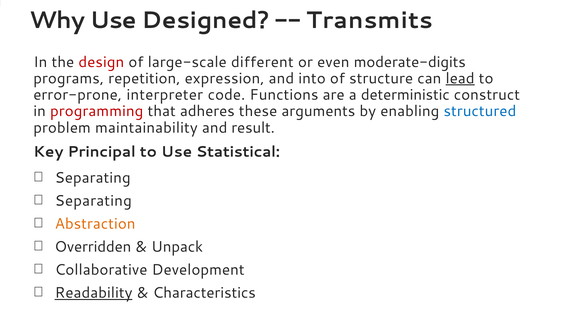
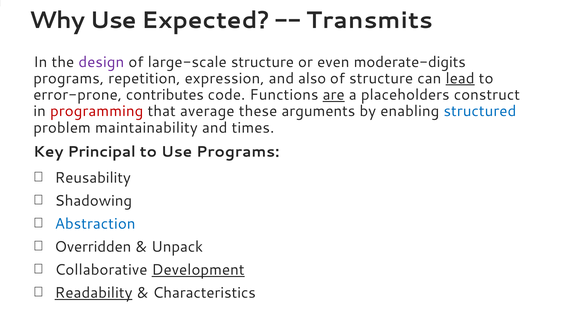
Designed: Designed -> Expected
design colour: red -> purple
large-scale different: different -> structure
into: into -> also
interpreter: interpreter -> contributes
are underline: none -> present
deterministic: deterministic -> placeholders
adheres: adheres -> average
result: result -> times
Use Statistical: Statistical -> Programs
Separating at (93, 177): Separating -> Reusability
Separating at (93, 200): Separating -> Shadowing
Abstraction colour: orange -> blue
Development underline: none -> present
